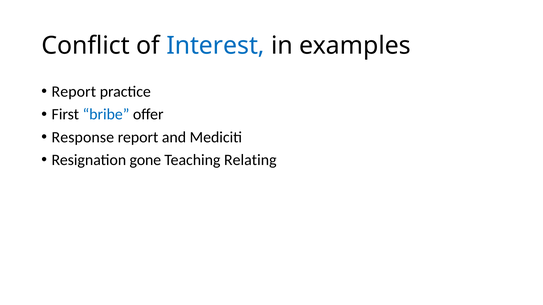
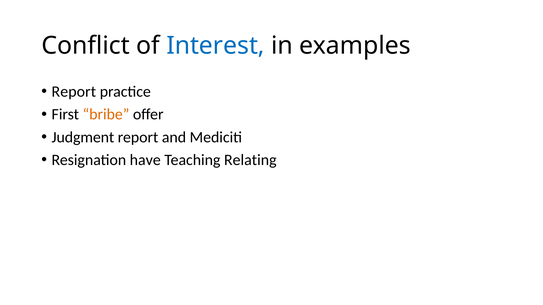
bribe colour: blue -> orange
Response: Response -> Judgment
gone: gone -> have
